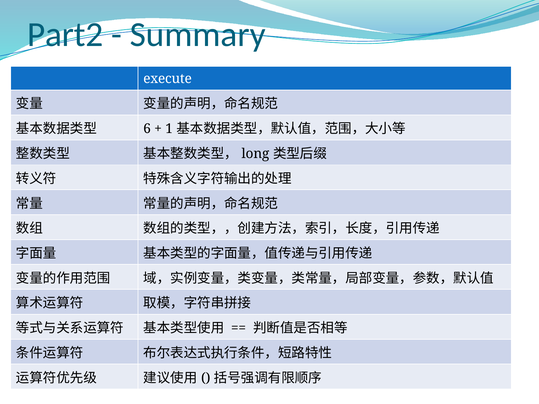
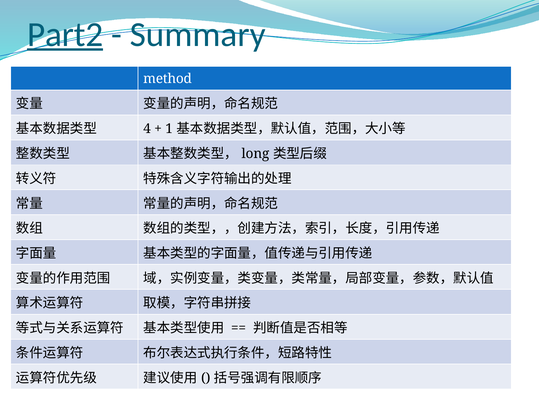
Part2 underline: none -> present
execute: execute -> method
6: 6 -> 4
